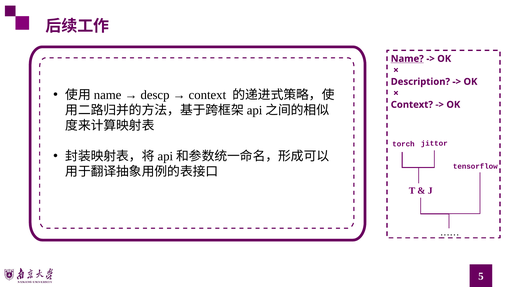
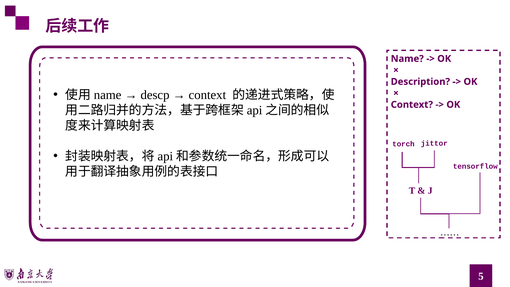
Name underline: present -> none
